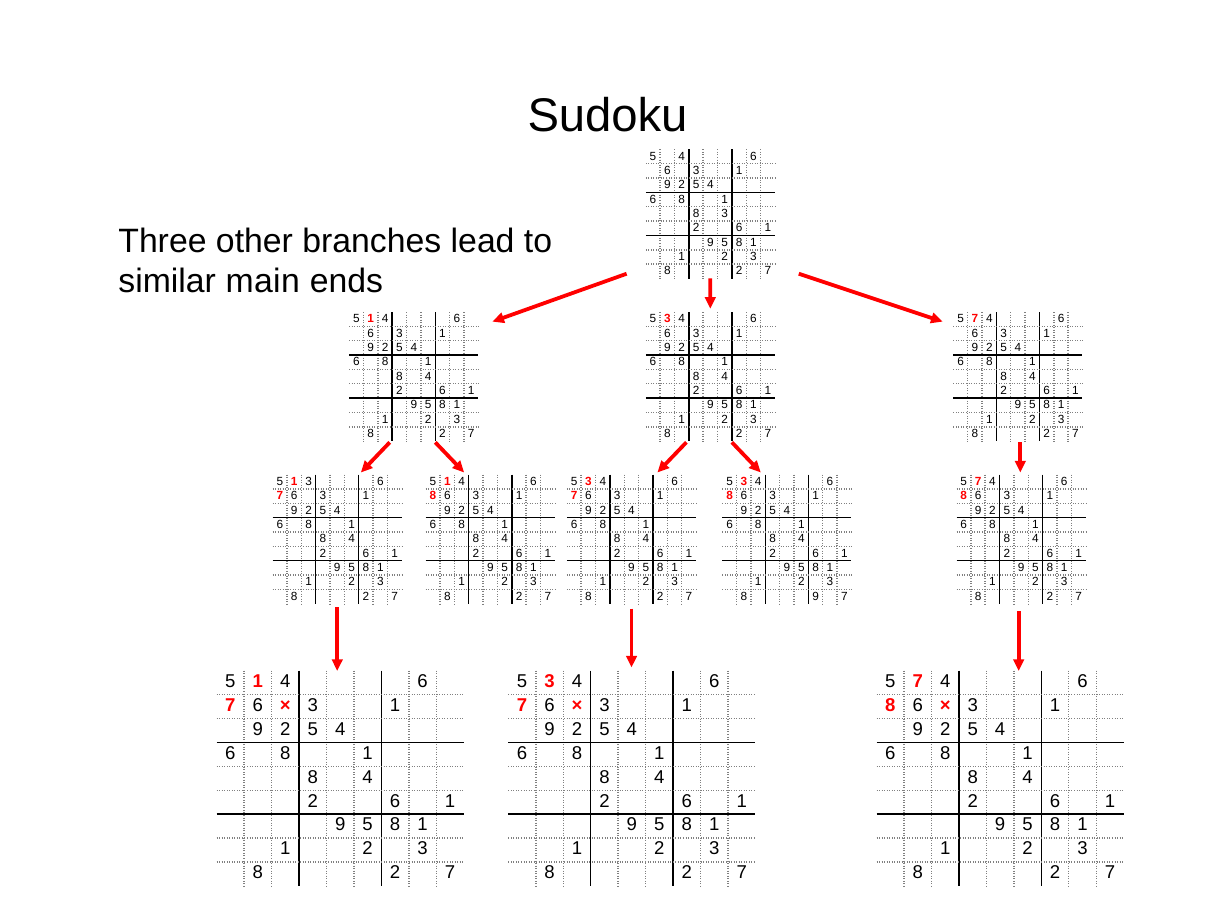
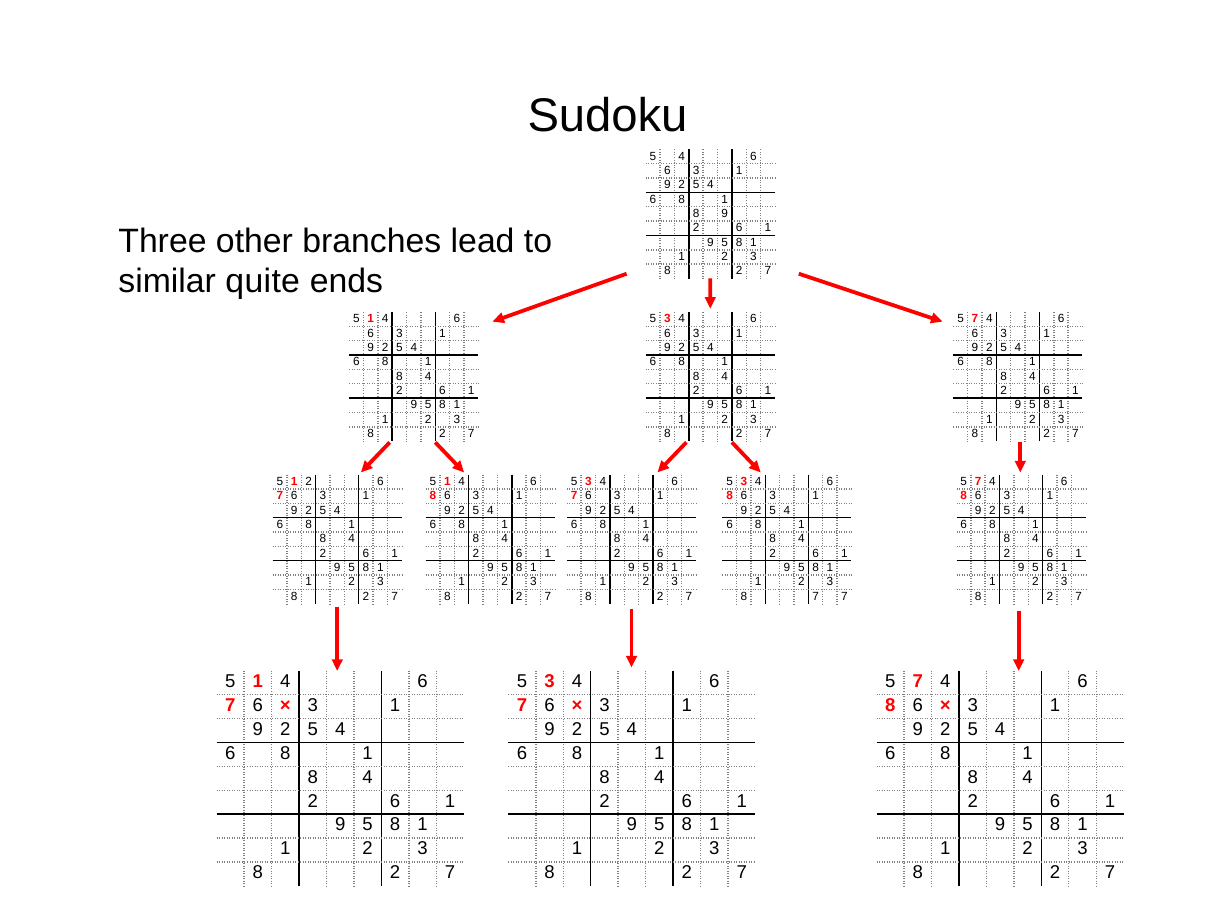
8 3: 3 -> 9
main: main -> quite
5 1 3: 3 -> 2
8 9: 9 -> 7
